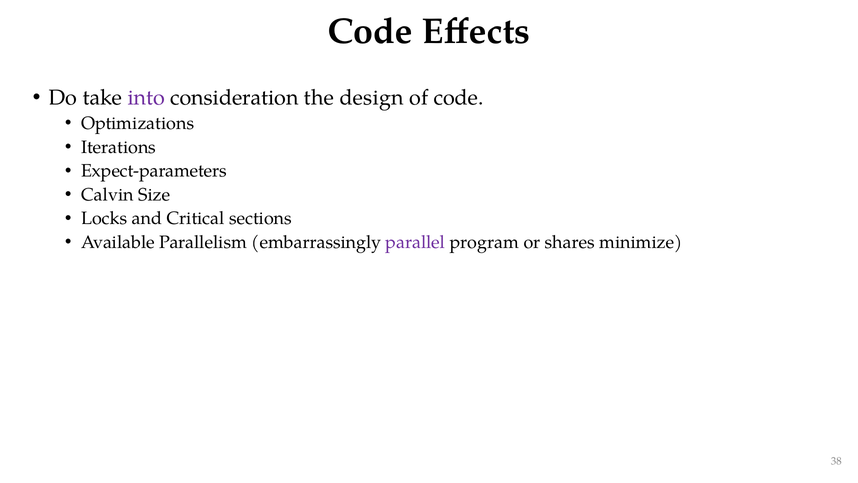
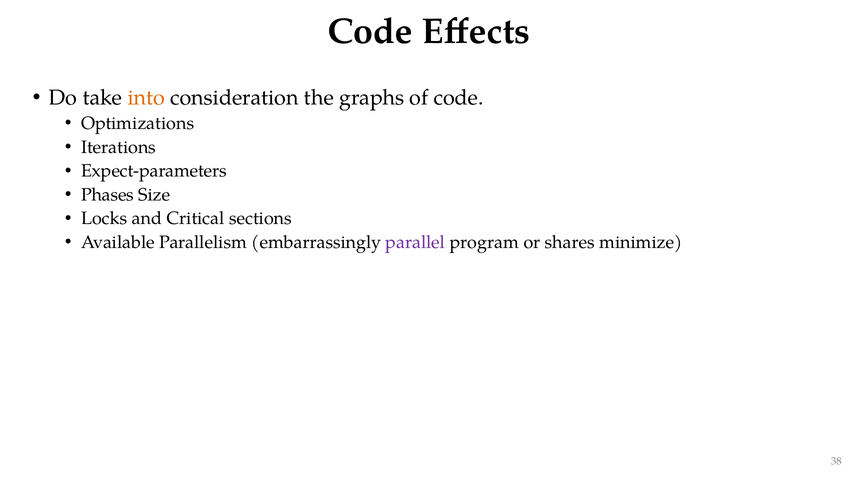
into colour: purple -> orange
design: design -> graphs
Calvin: Calvin -> Phases
